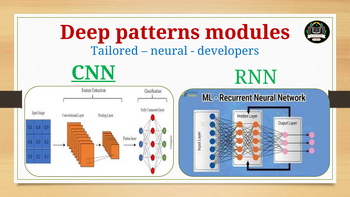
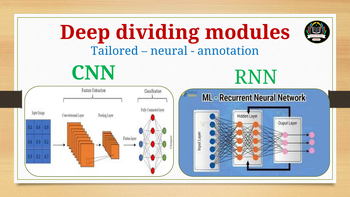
patterns: patterns -> dividing
developers: developers -> annotation
CNN underline: present -> none
